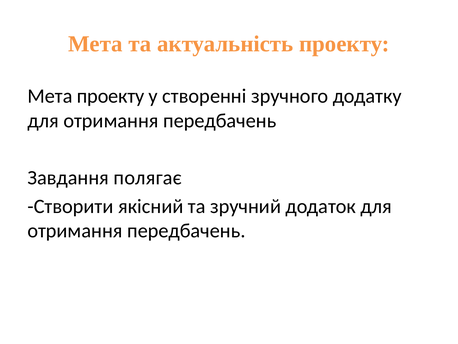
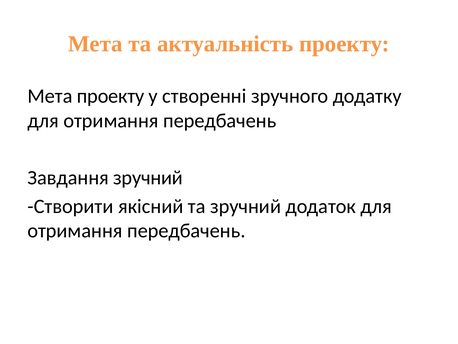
Завдання полягає: полягає -> зручний
